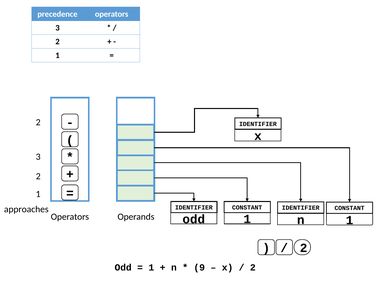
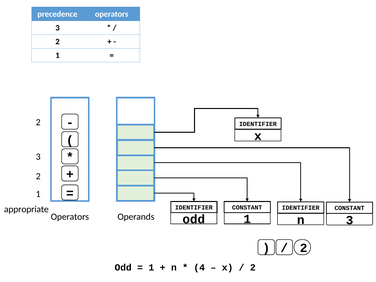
approaches: approaches -> appropriate
1 1: 1 -> 3
9: 9 -> 4
